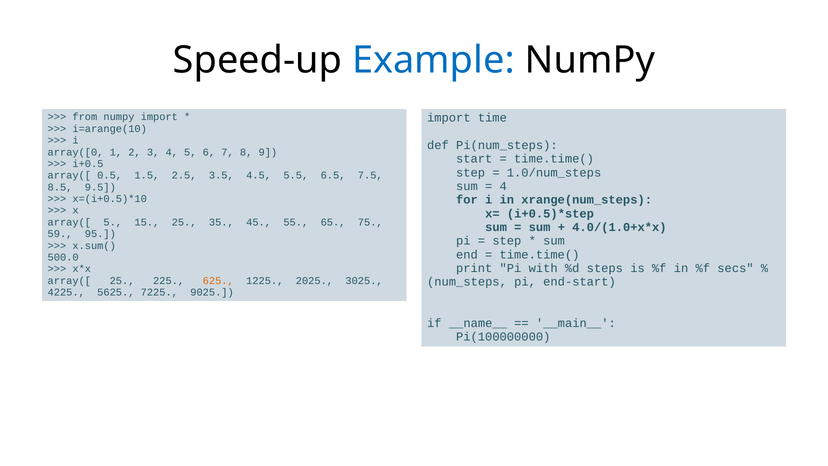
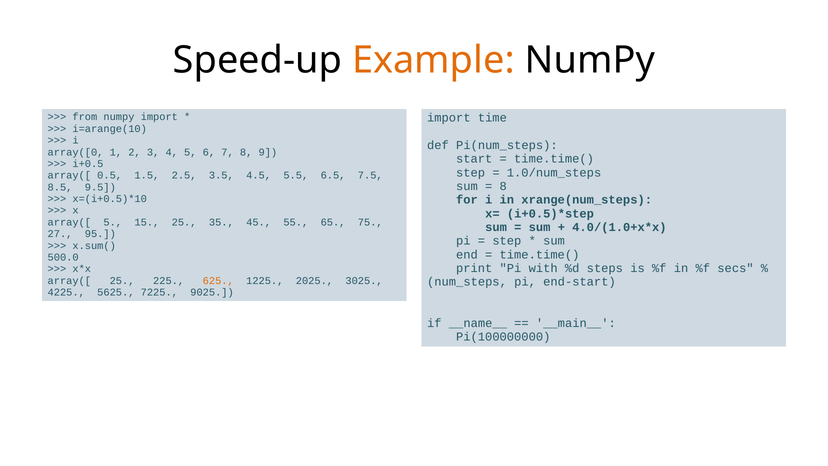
Example colour: blue -> orange
4 at (503, 186): 4 -> 8
59: 59 -> 27
